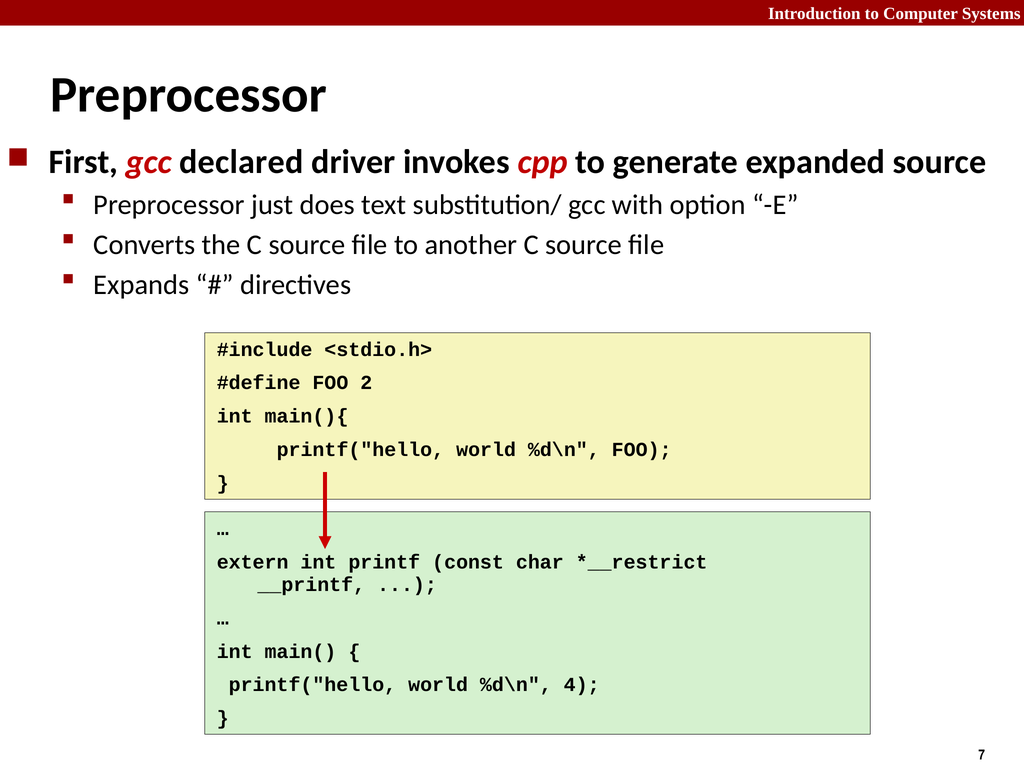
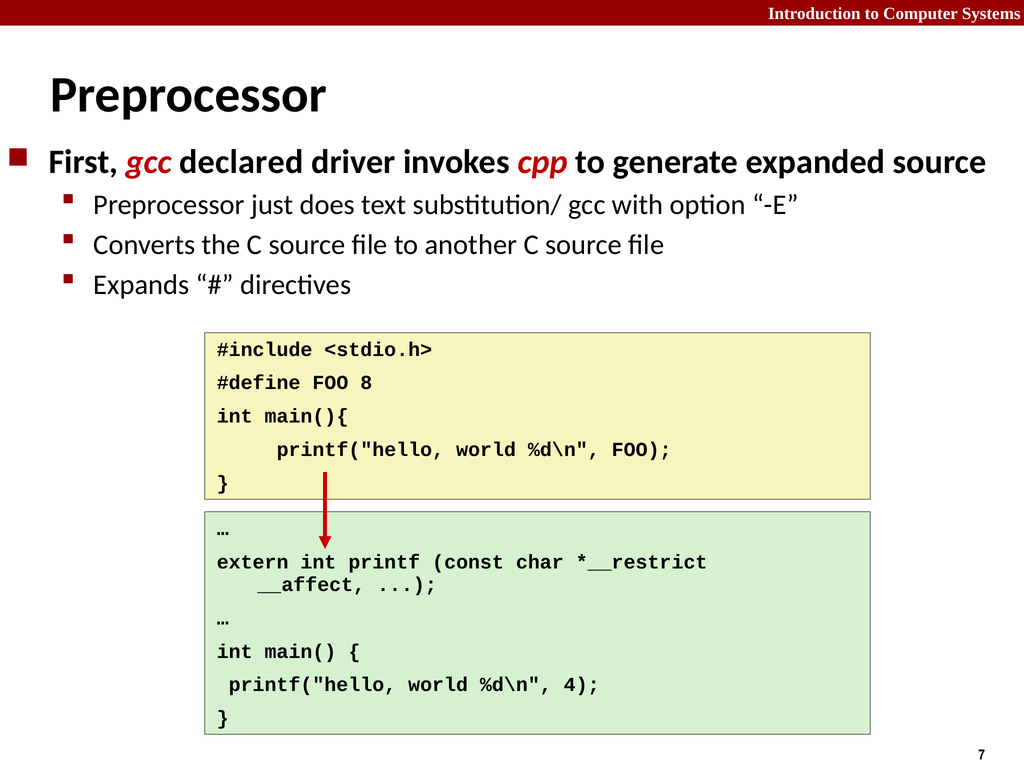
2: 2 -> 8
__printf: __printf -> __affect
